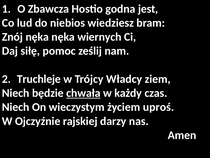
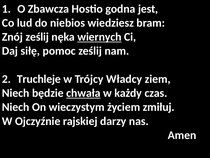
Znój nęka: nęka -> ześlij
wiernych underline: none -> present
uproś: uproś -> zmiłuj
